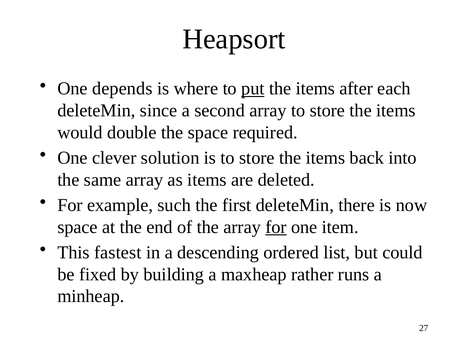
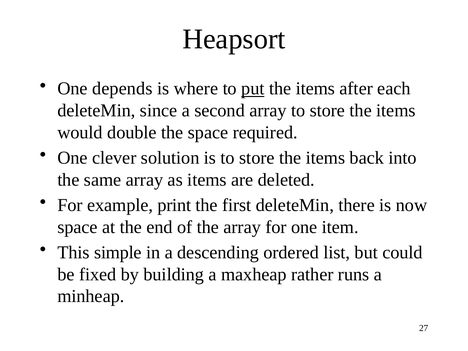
such: such -> print
for at (276, 227) underline: present -> none
fastest: fastest -> simple
